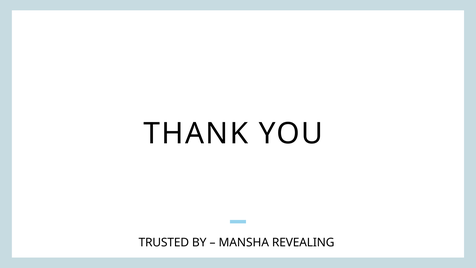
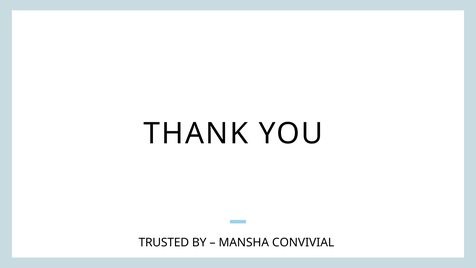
REVEALING: REVEALING -> CONVIVIAL
